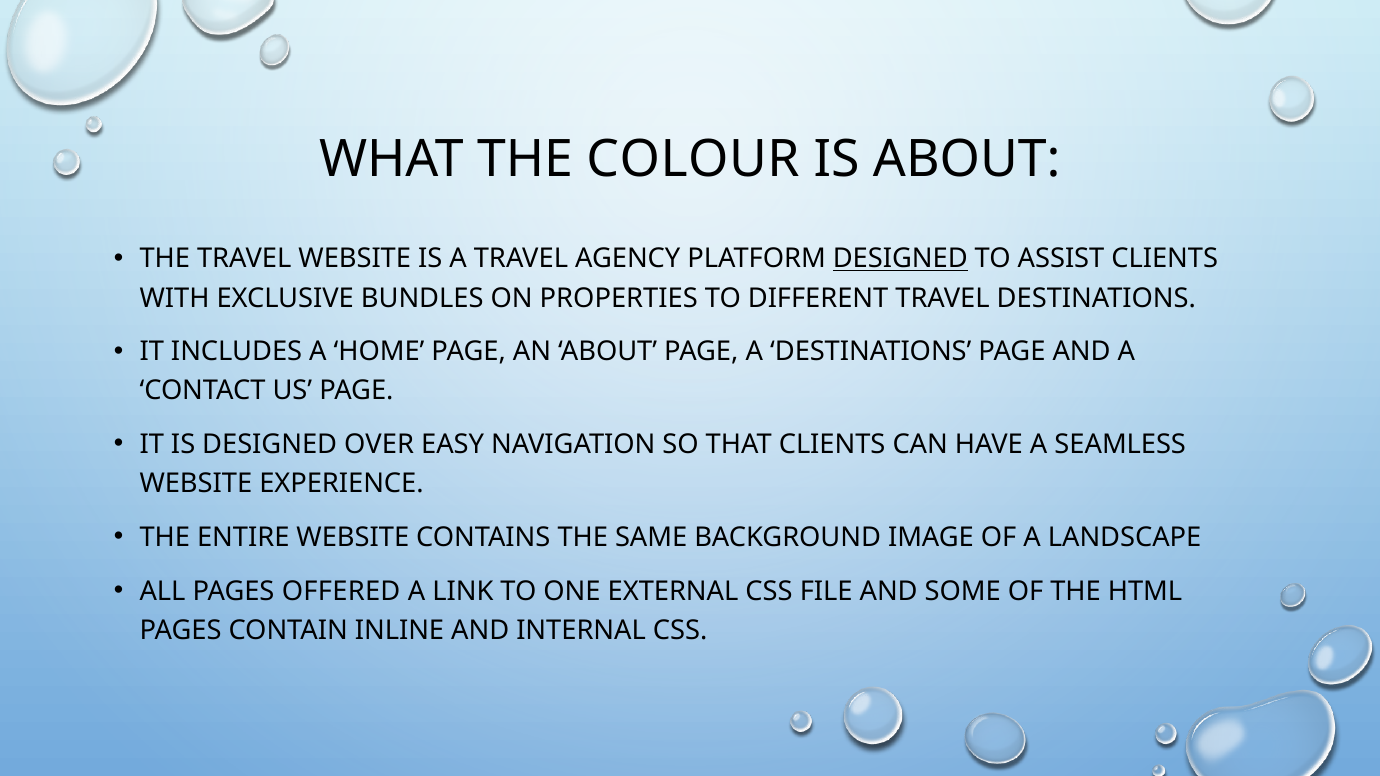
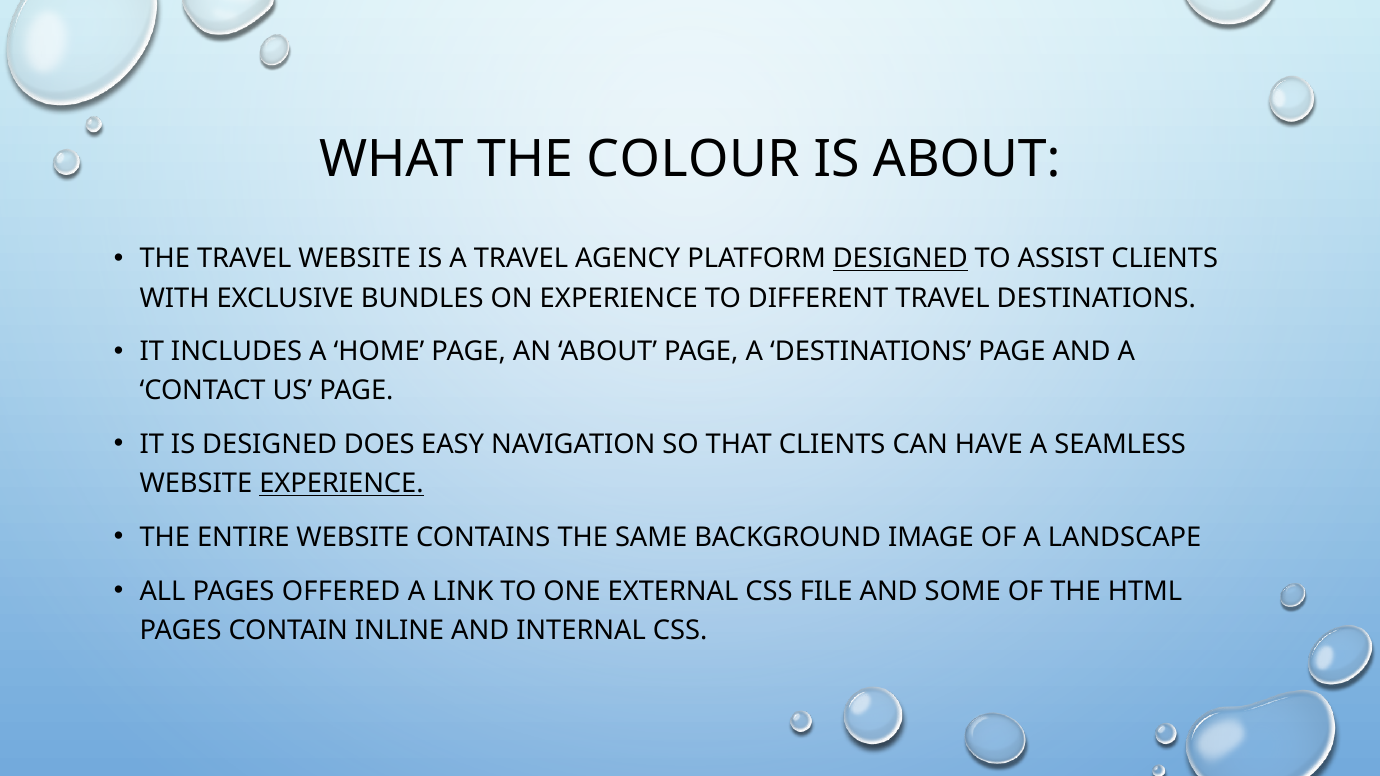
ON PROPERTIES: PROPERTIES -> EXPERIENCE
OVER: OVER -> DOES
EXPERIENCE at (341, 484) underline: none -> present
